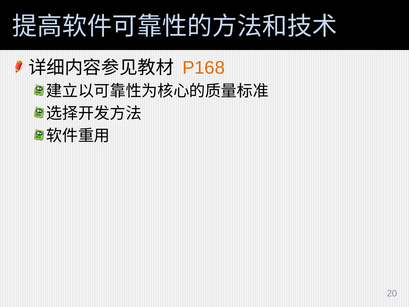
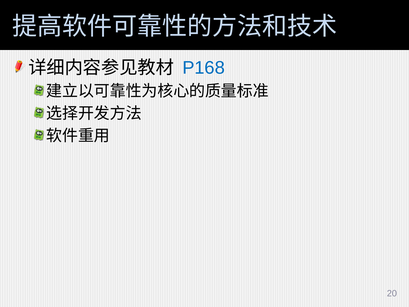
P168 colour: orange -> blue
